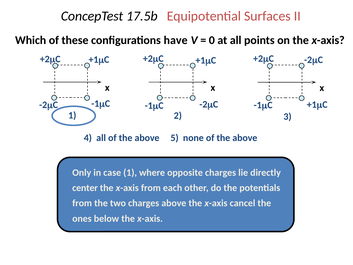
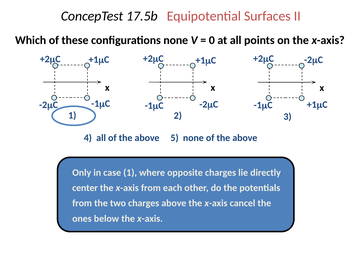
configurations have: have -> none
